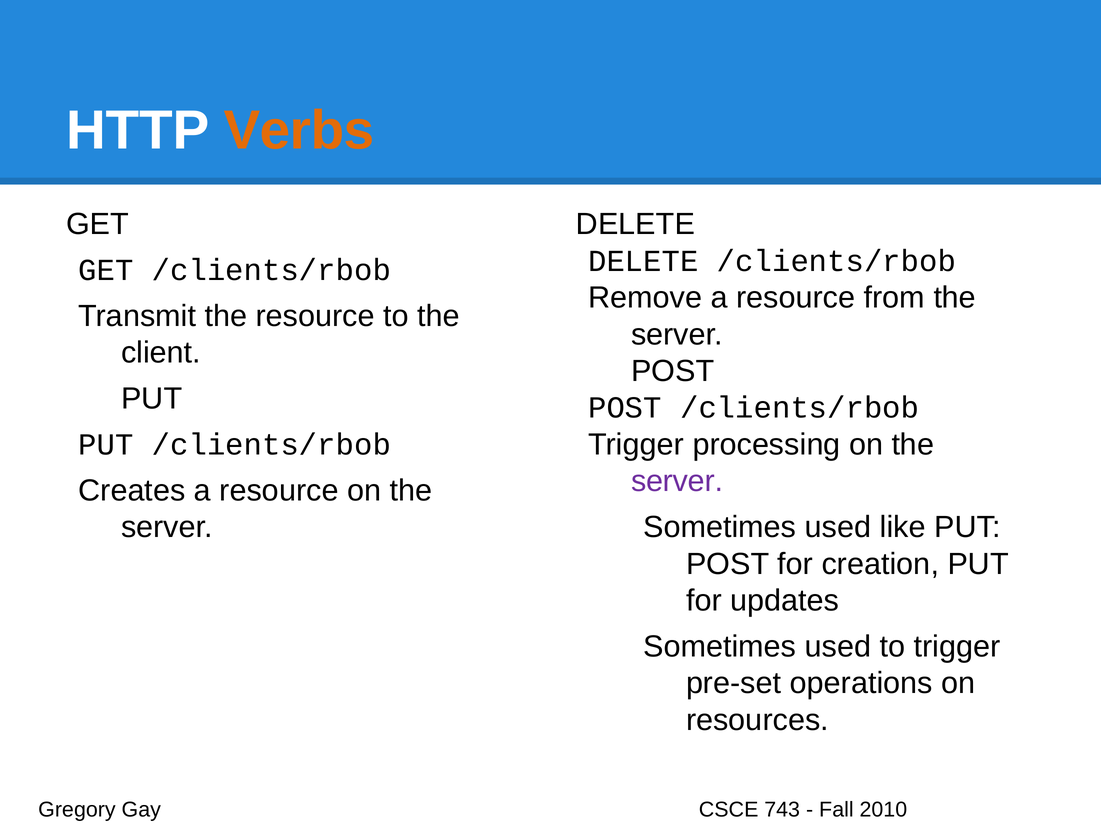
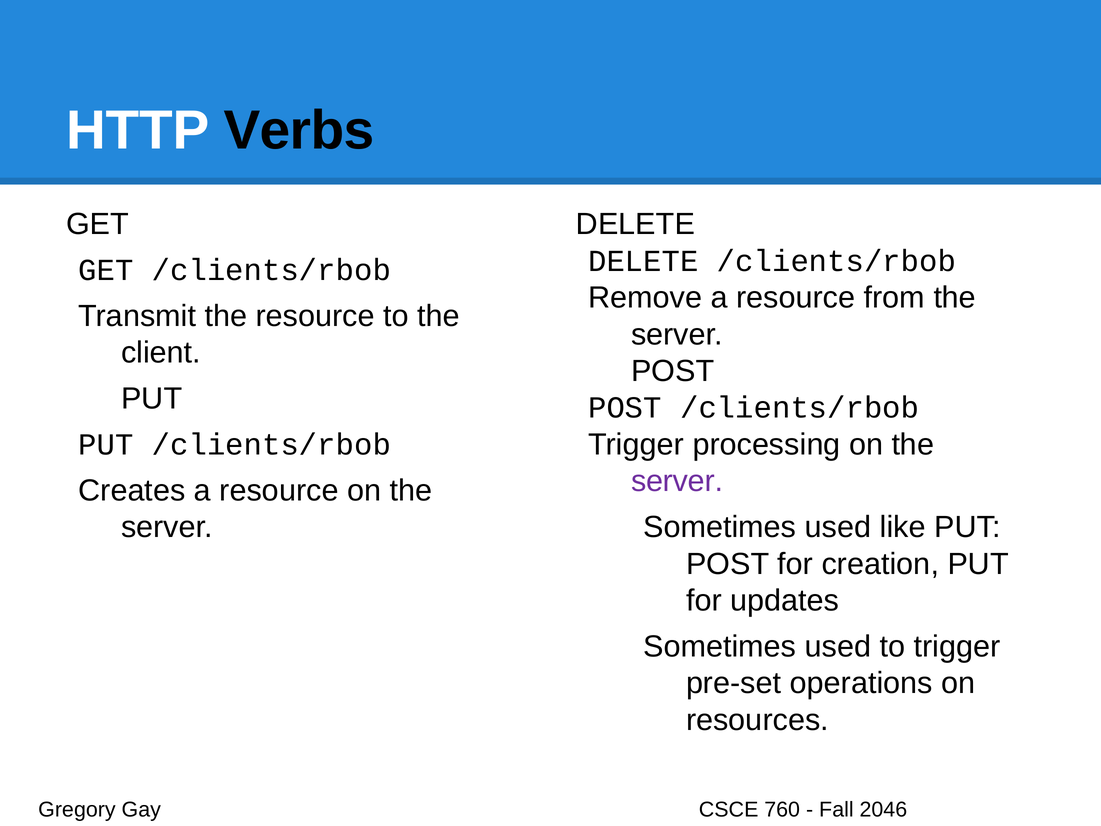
Verbs colour: orange -> black
743: 743 -> 760
2010: 2010 -> 2046
